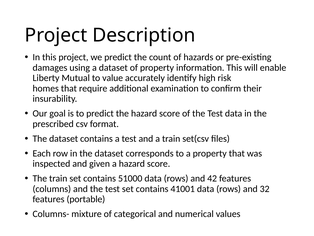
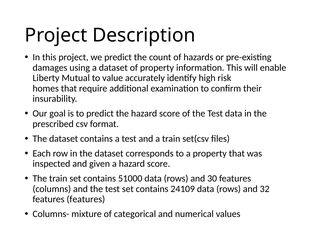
42: 42 -> 30
41001: 41001 -> 24109
features portable: portable -> features
